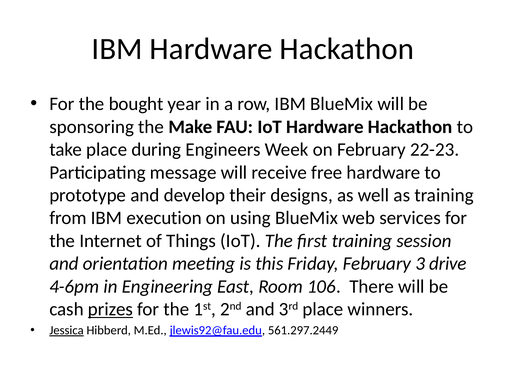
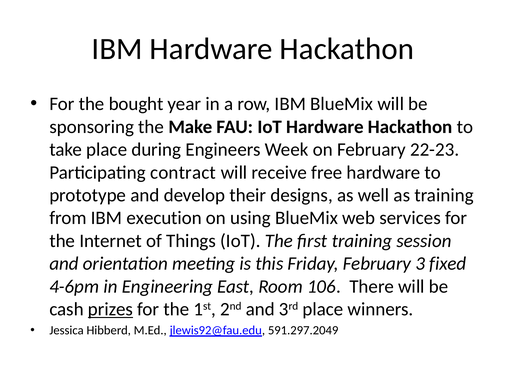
message: message -> contract
drive: drive -> fixed
Jessica underline: present -> none
561.297.2449: 561.297.2449 -> 591.297.2049
